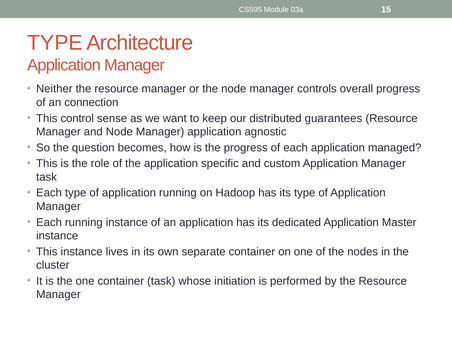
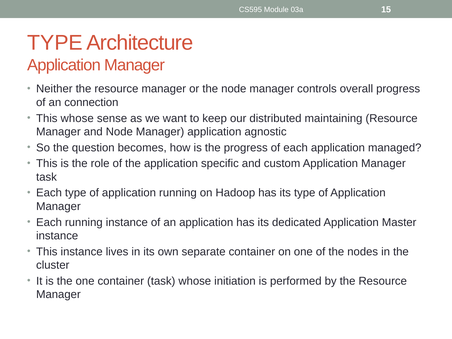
This control: control -> whose
guarantees: guarantees -> maintaining
